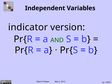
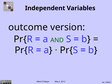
indicator: indicator -> outcome
